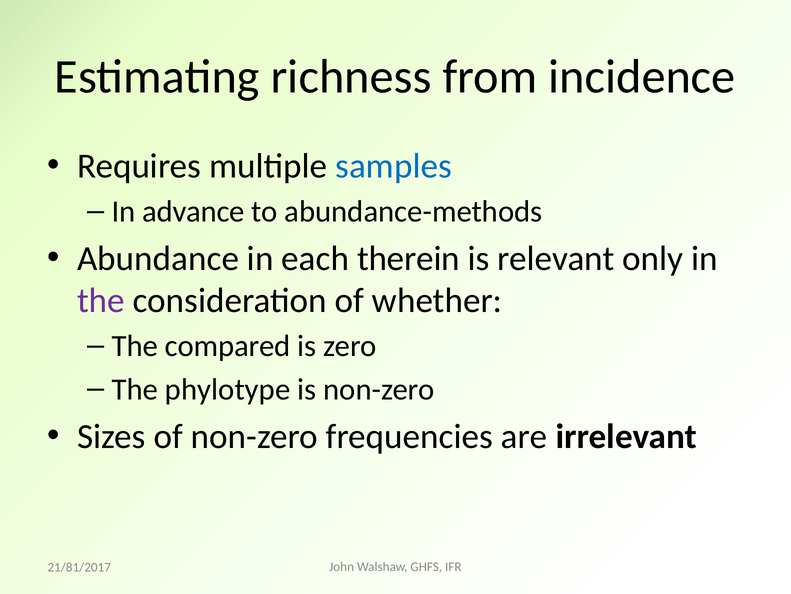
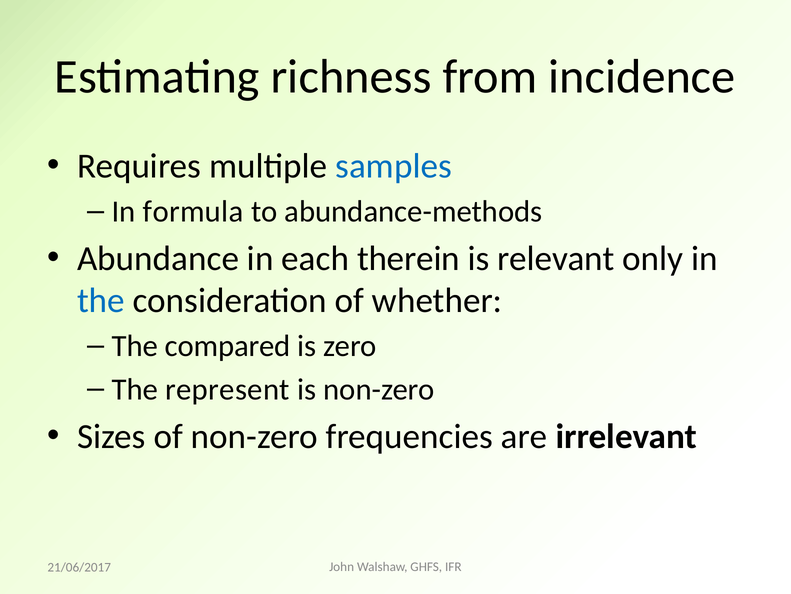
advance: advance -> formula
the at (101, 300) colour: purple -> blue
phylotype: phylotype -> represent
21/81/2017: 21/81/2017 -> 21/06/2017
